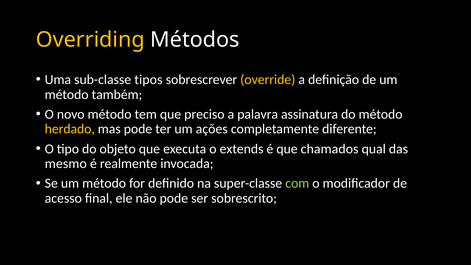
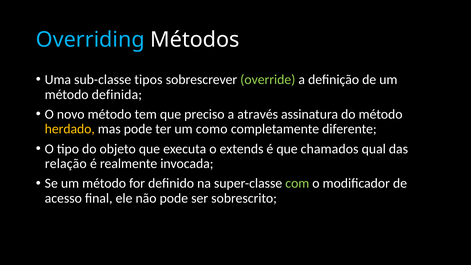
Overriding colour: yellow -> light blue
override colour: yellow -> light green
também: também -> definida
palavra: palavra -> através
ações: ações -> como
mesmo: mesmo -> relação
